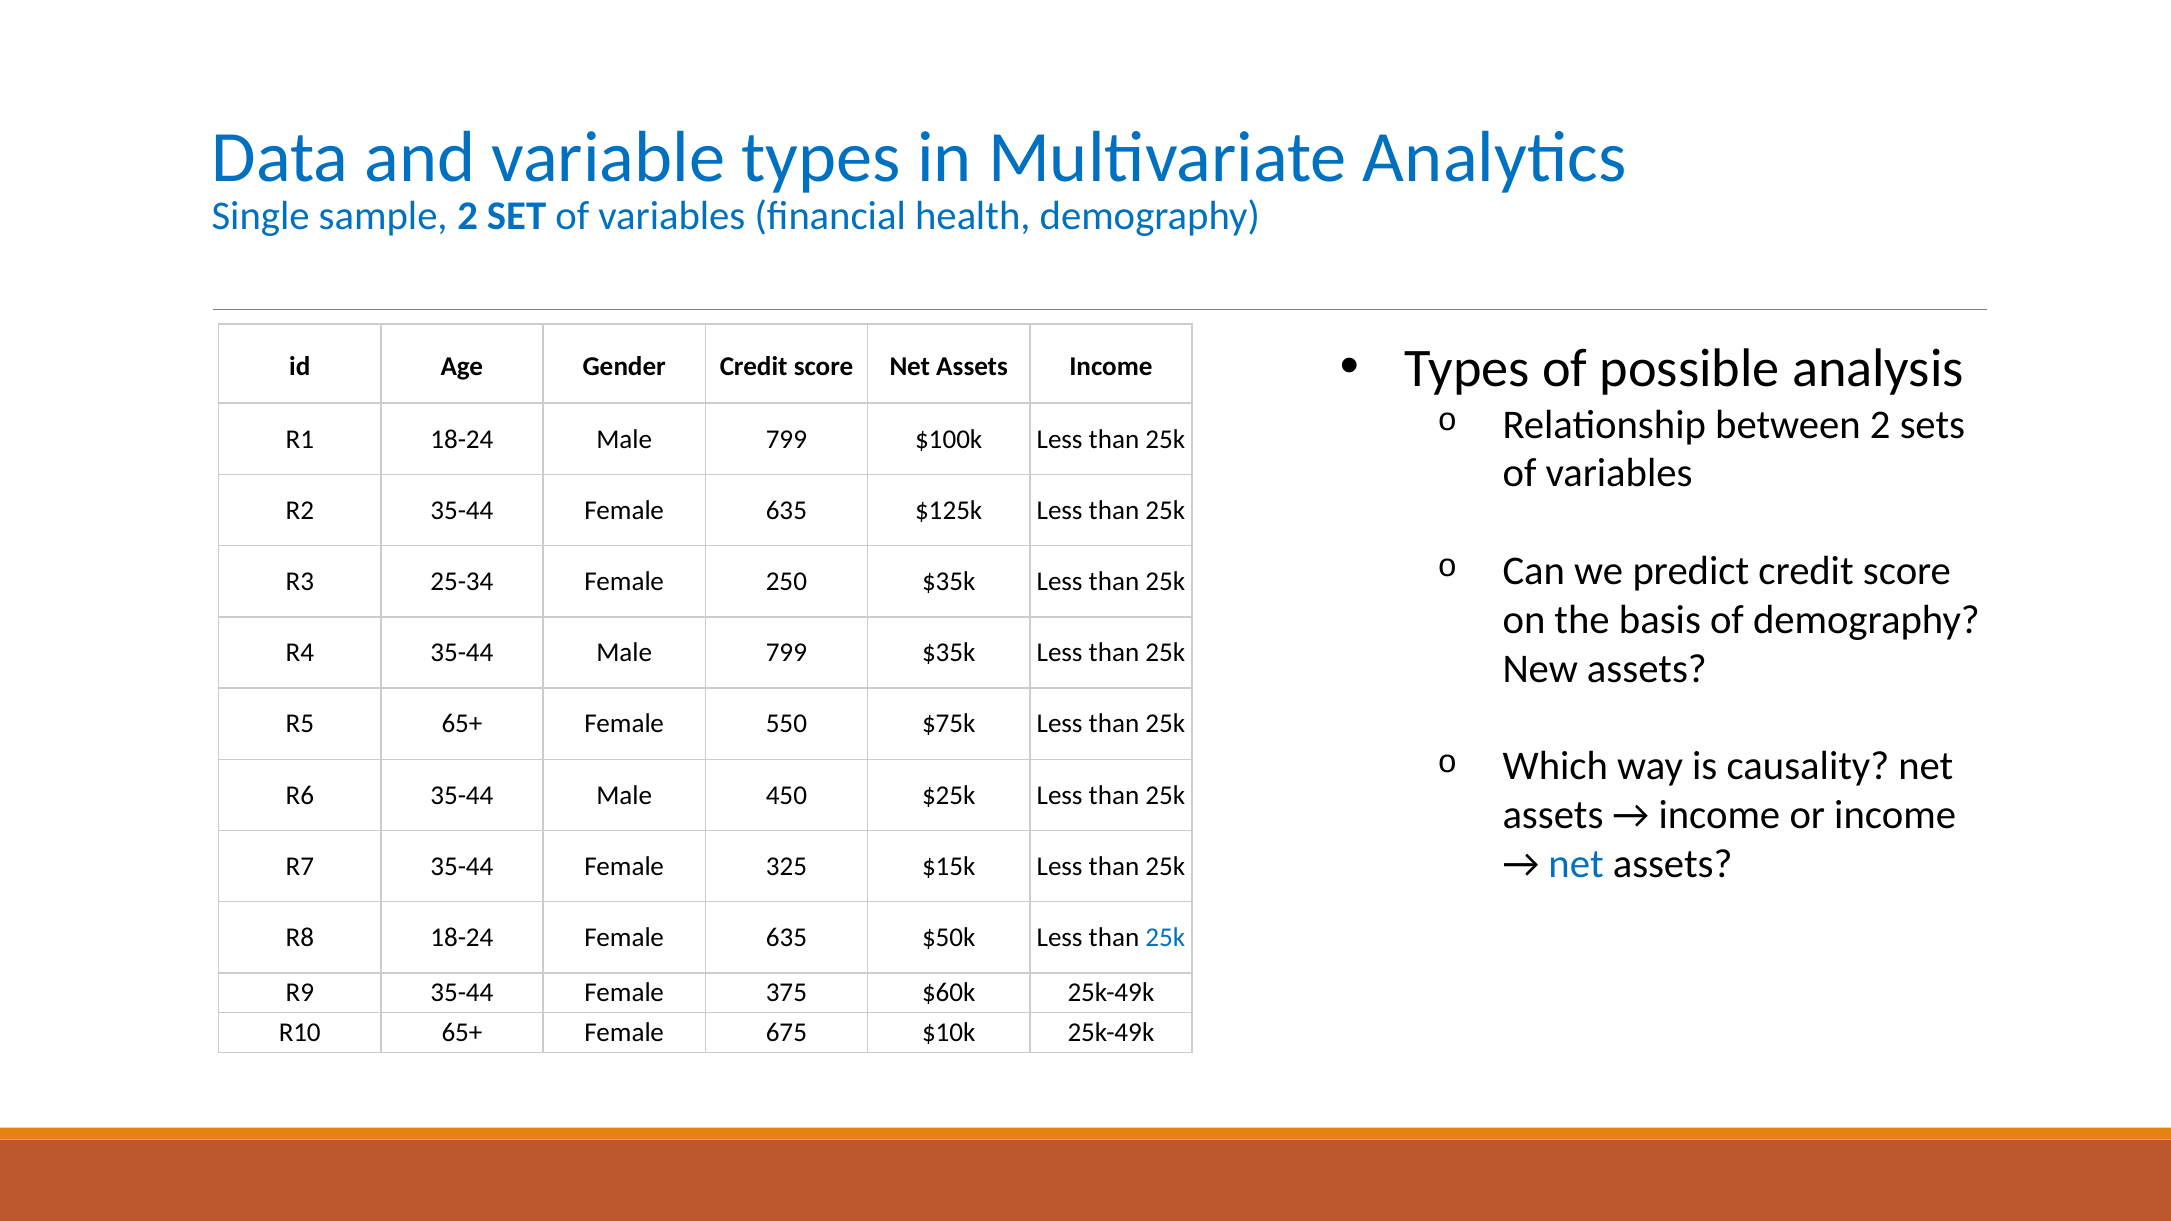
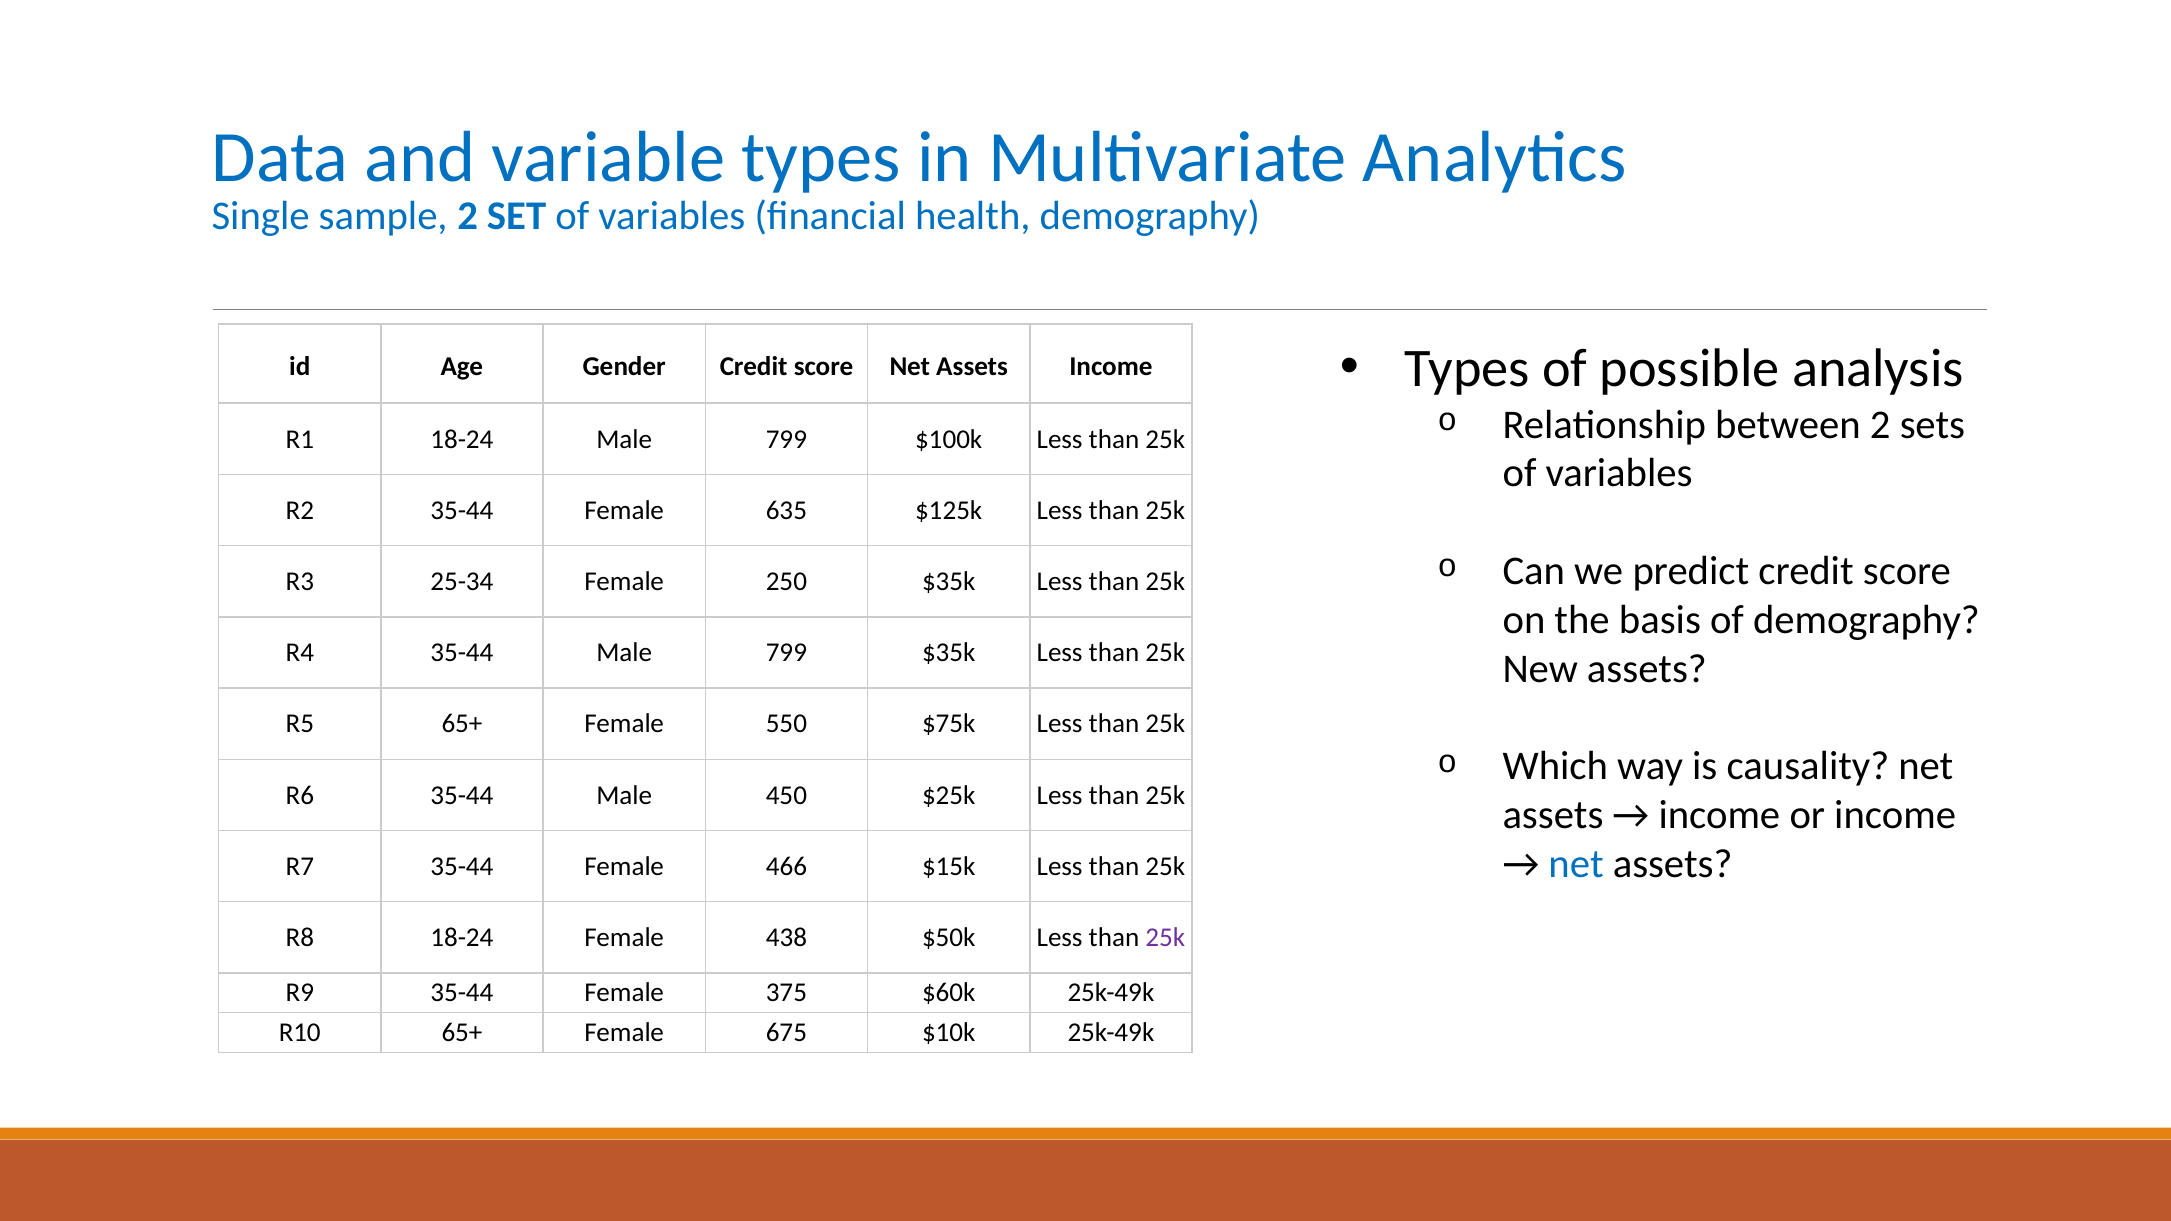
325: 325 -> 466
18-24 Female 635: 635 -> 438
25k at (1165, 938) colour: blue -> purple
